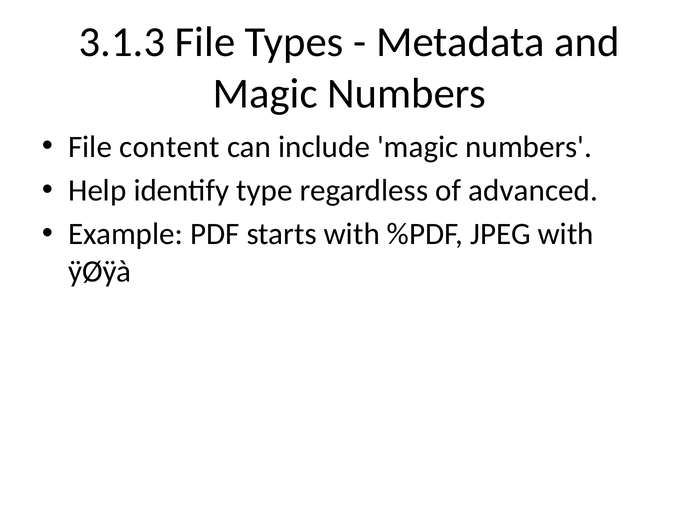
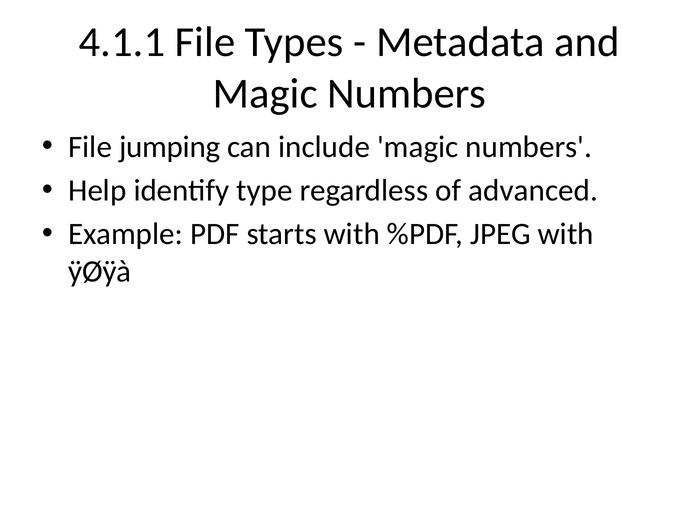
3.1.3: 3.1.3 -> 4.1.1
content: content -> jumping
